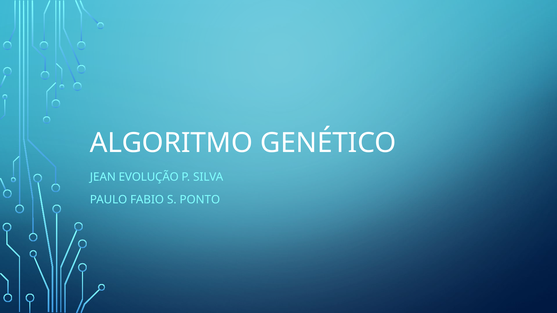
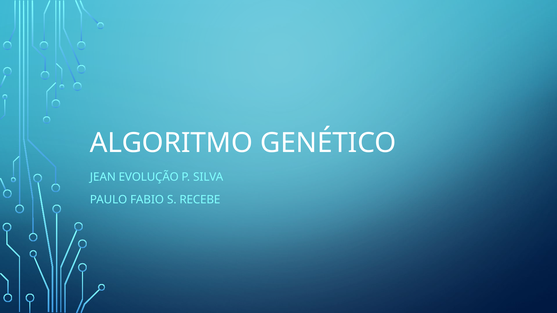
PONTO: PONTO -> RECEBE
